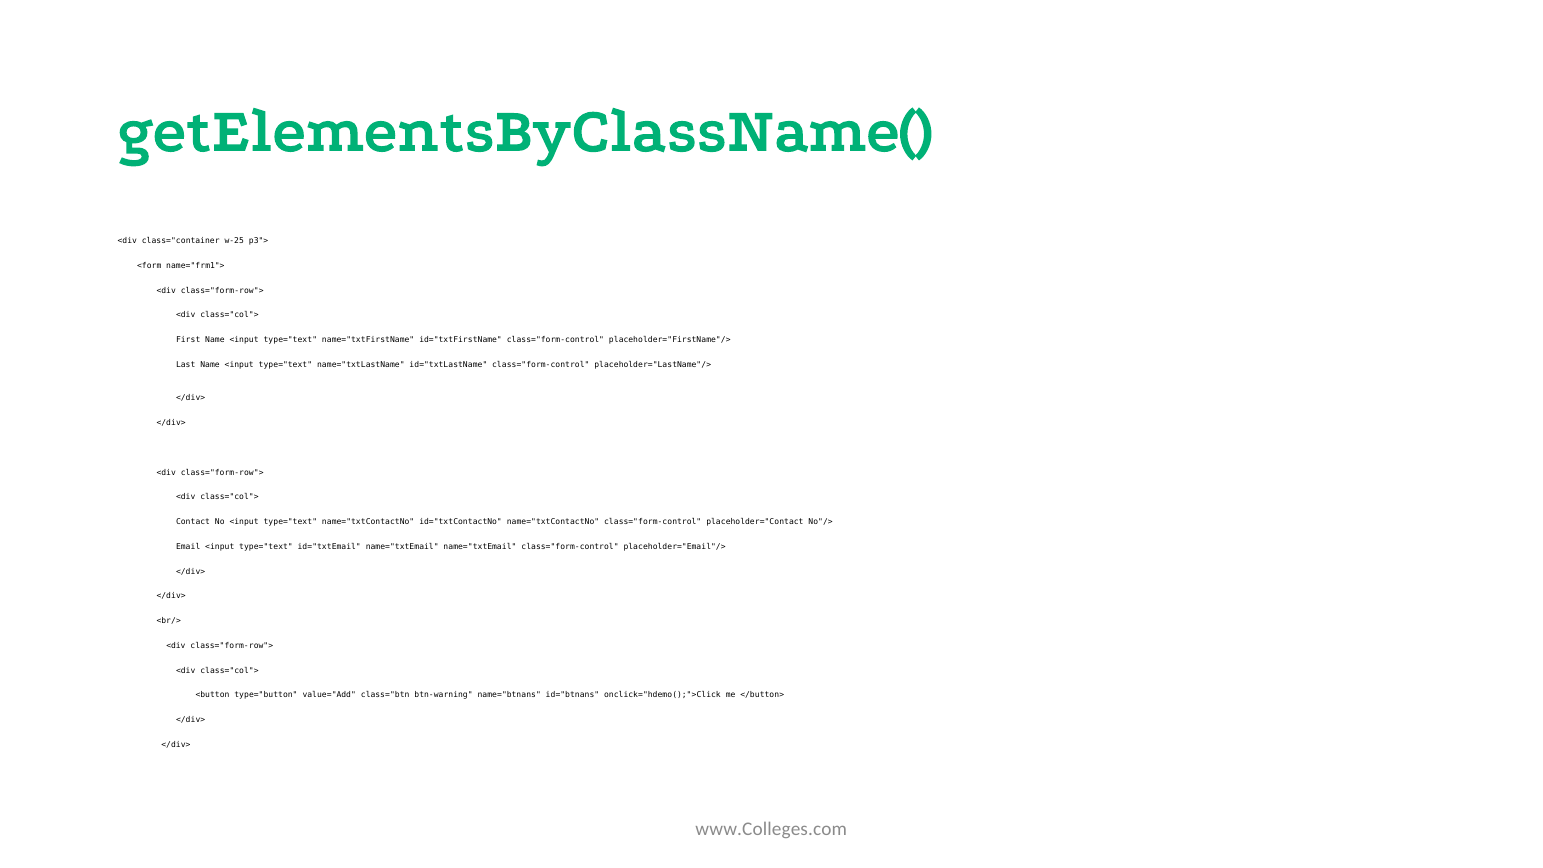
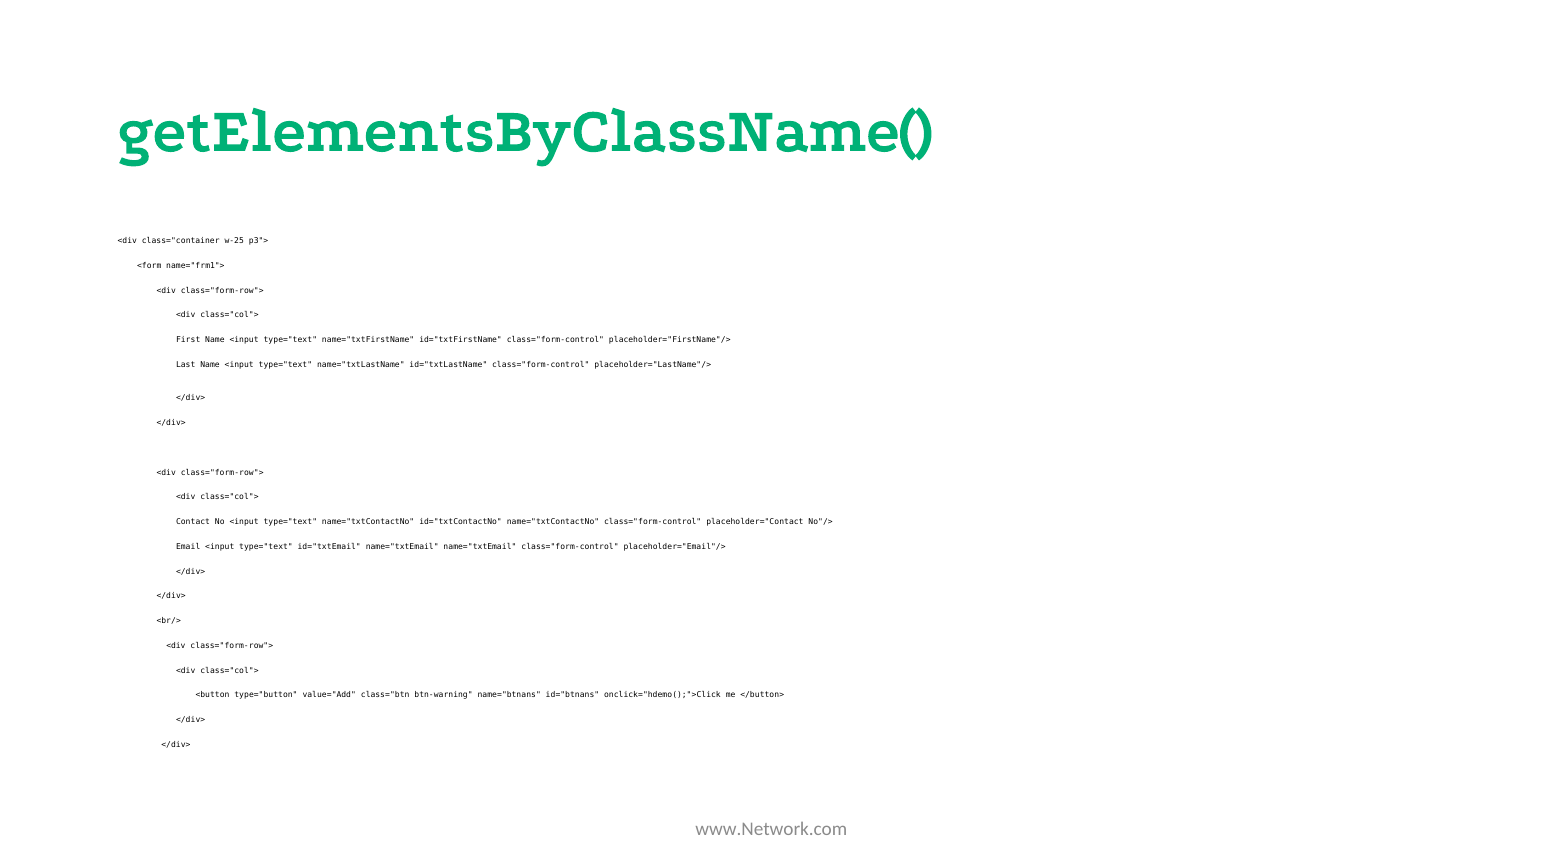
www.Colleges.com: www.Colleges.com -> www.Network.com
